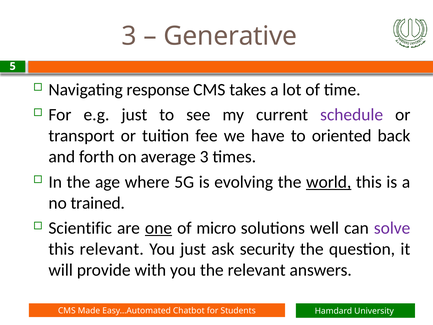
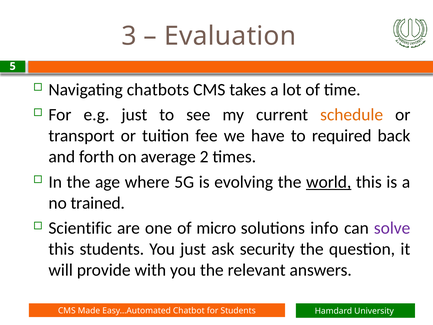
Generative: Generative -> Evaluation
response: response -> chatbots
schedule colour: purple -> orange
oriented: oriented -> required
average 3: 3 -> 2
one underline: present -> none
well: well -> info
this relevant: relevant -> students
